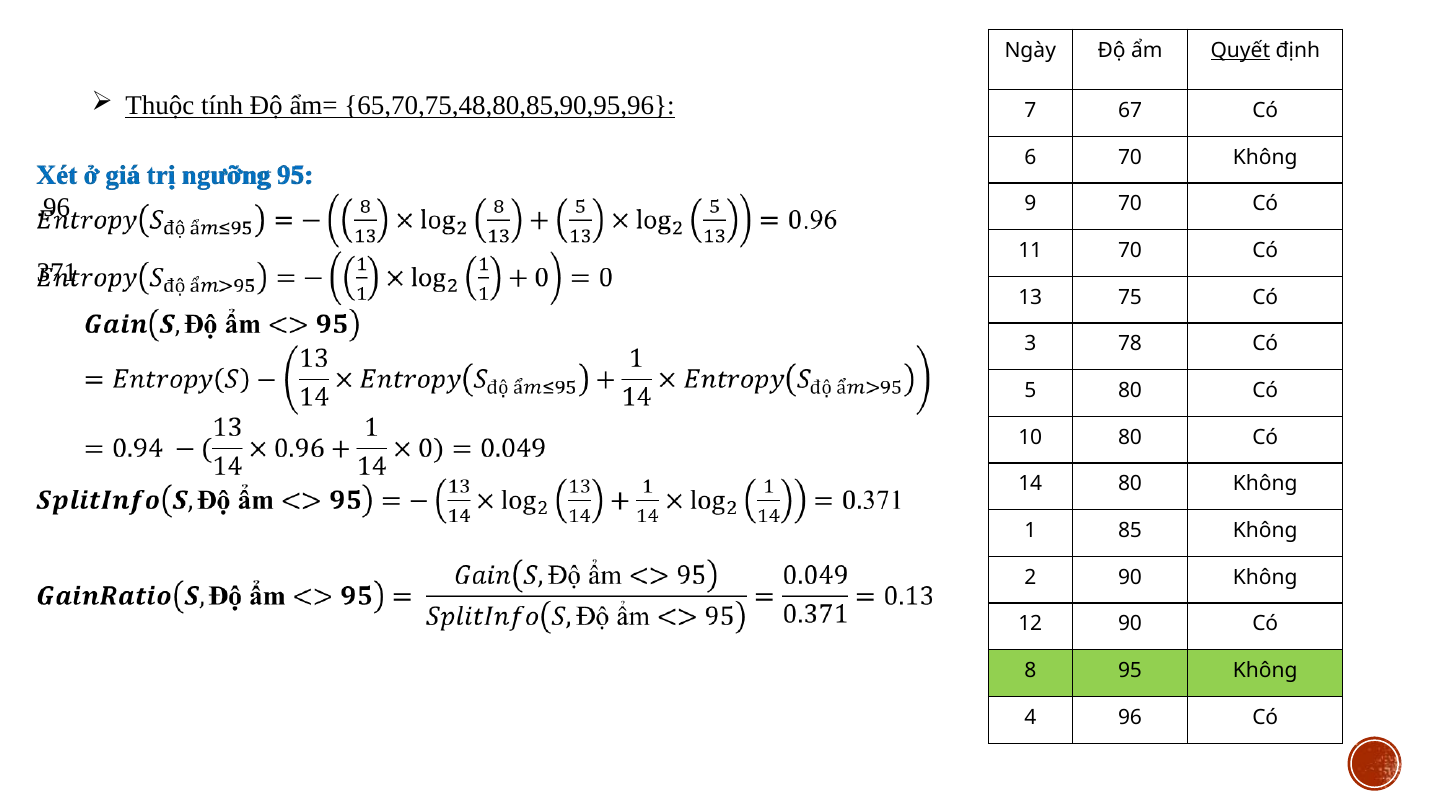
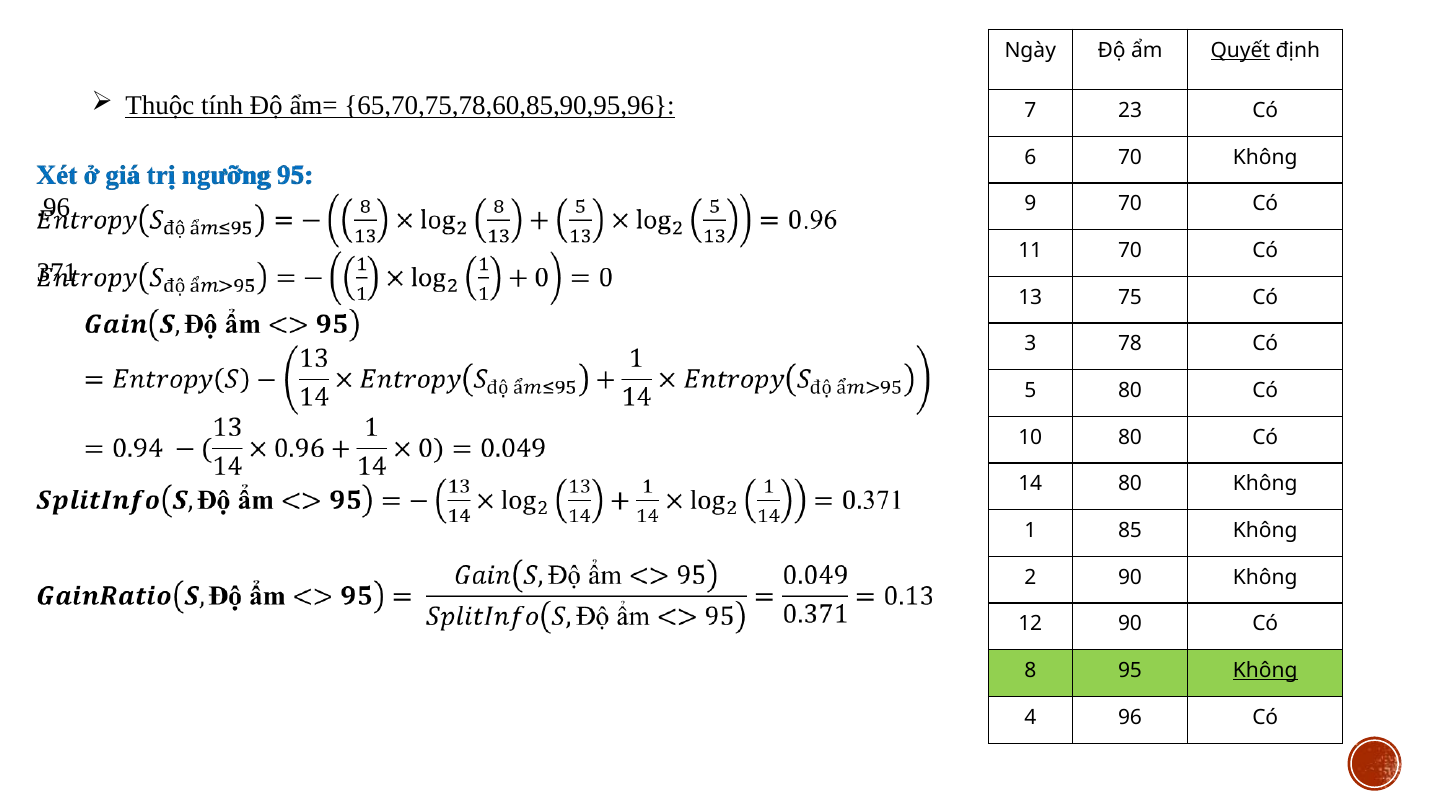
65,70,75,48,80,85,90,95,96: 65,70,75,48,80,85,90,95,96 -> 65,70,75,78,60,85,90,95,96
67: 67 -> 23
Không at (1265, 670) underline: none -> present
